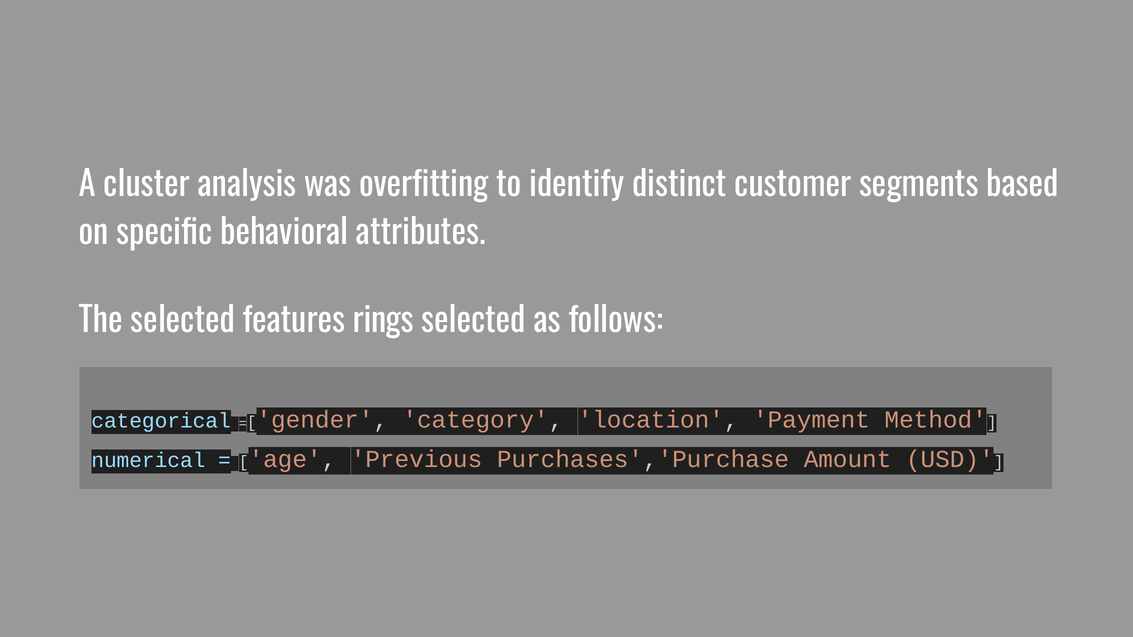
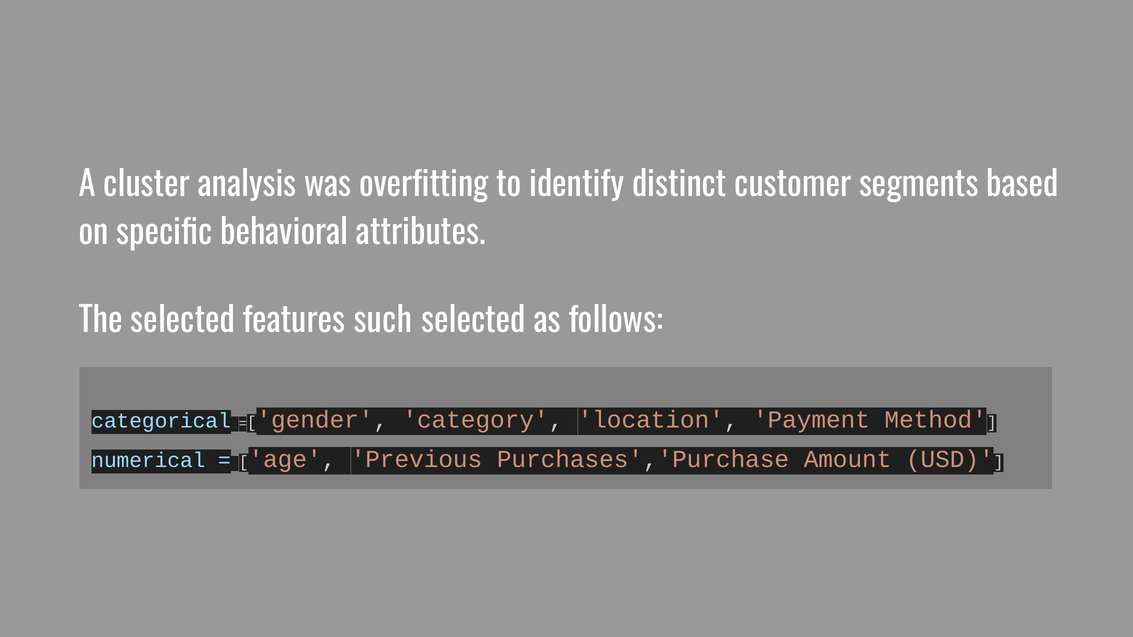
rings: rings -> such
